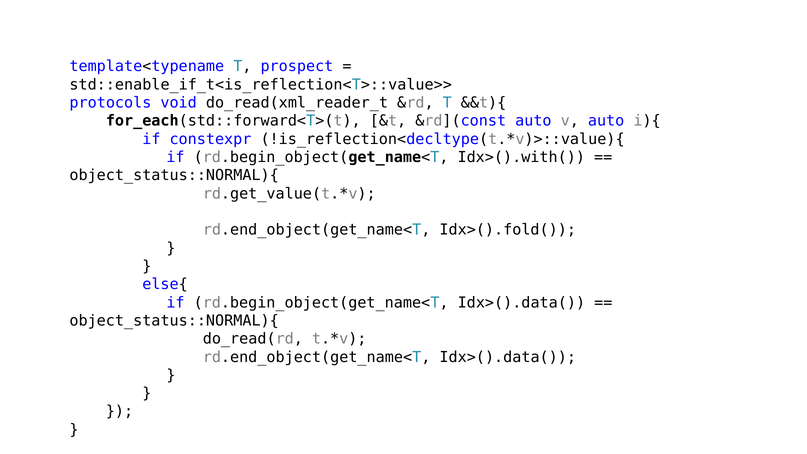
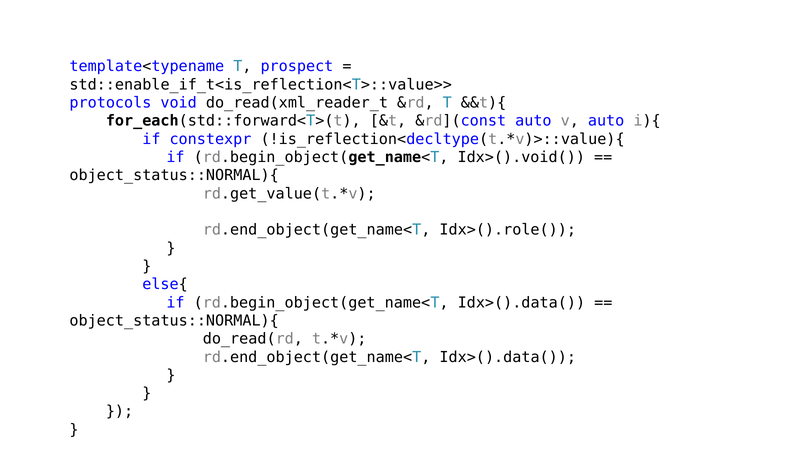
Idx>().with(: Idx>().with( -> Idx>().void(
Idx>().fold(: Idx>().fold( -> Idx>().role(
